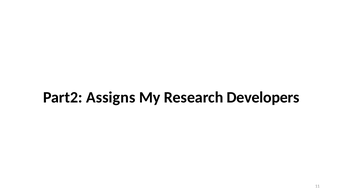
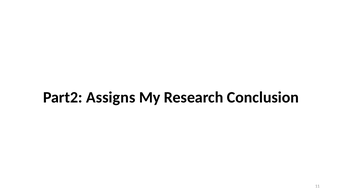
Developers: Developers -> Conclusion
